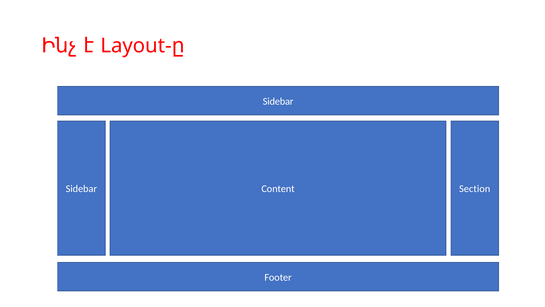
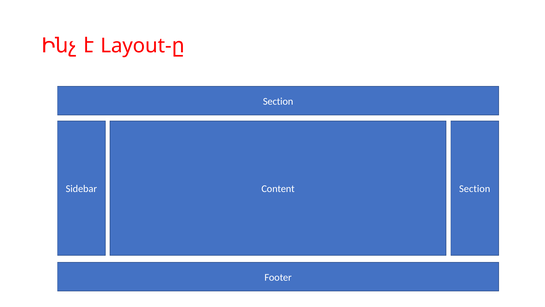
Sidebar at (278, 101): Sidebar -> Section
